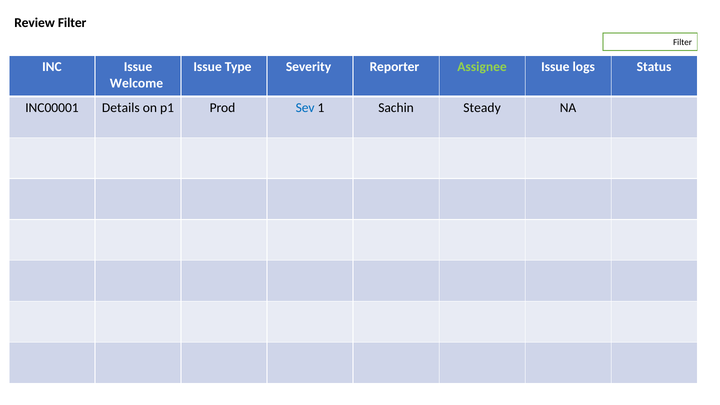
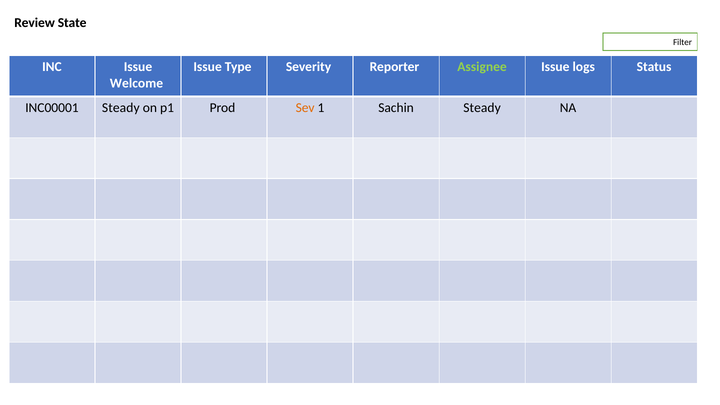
Review Filter: Filter -> State
INC00001 Details: Details -> Steady
Sev colour: blue -> orange
